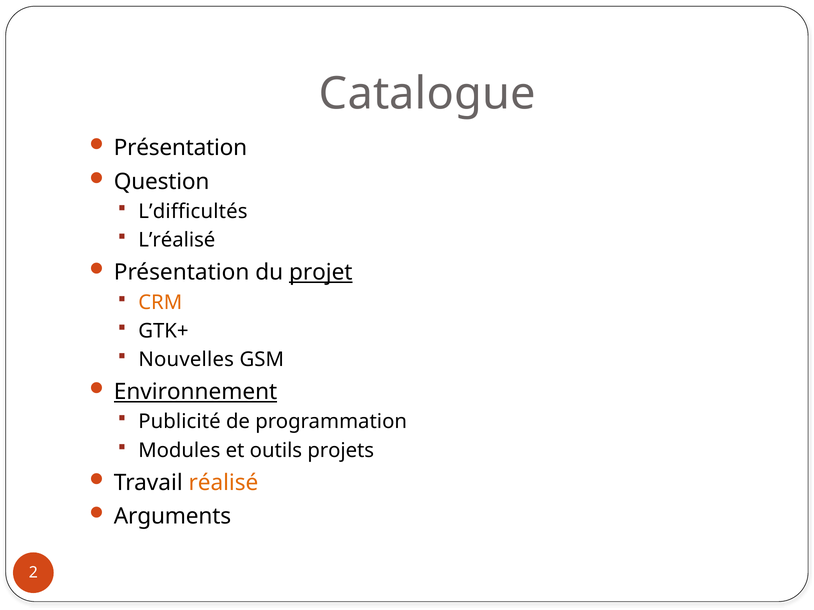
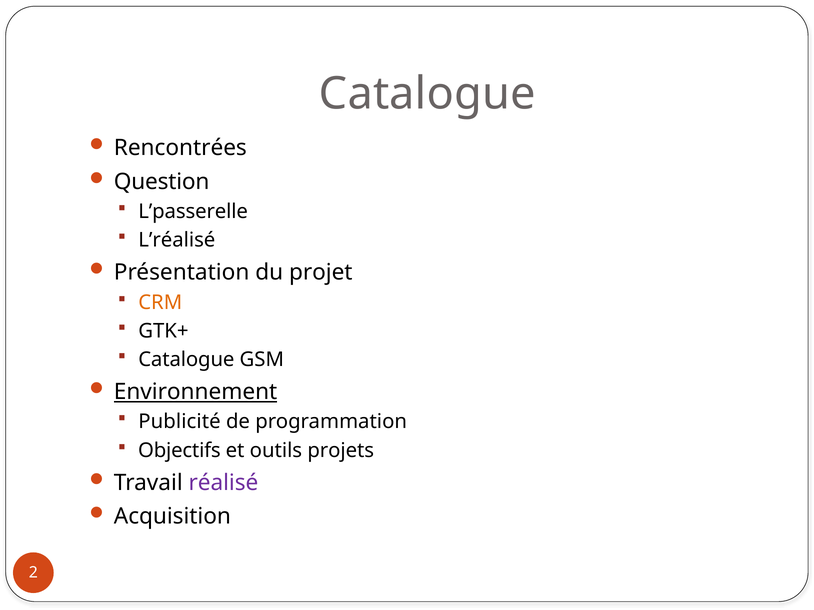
Présentation at (180, 148): Présentation -> Rencontrées
L’difficultés: L’difficultés -> L’passerelle
projet underline: present -> none
Nouvelles at (186, 360): Nouvelles -> Catalogue
Modules: Modules -> Objectifs
réalisé colour: orange -> purple
Arguments: Arguments -> Acquisition
